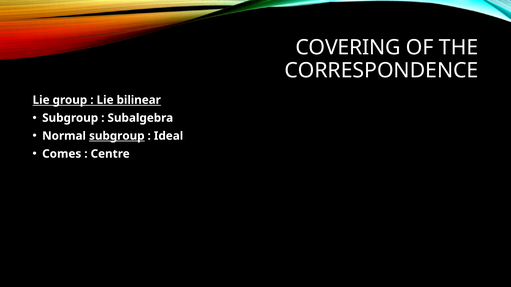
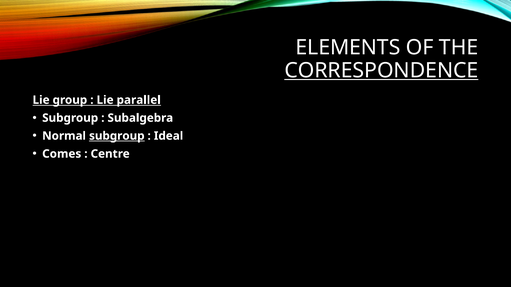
COVERING: COVERING -> ELEMENTS
CORRESPONDENCE underline: none -> present
bilinear: bilinear -> parallel
